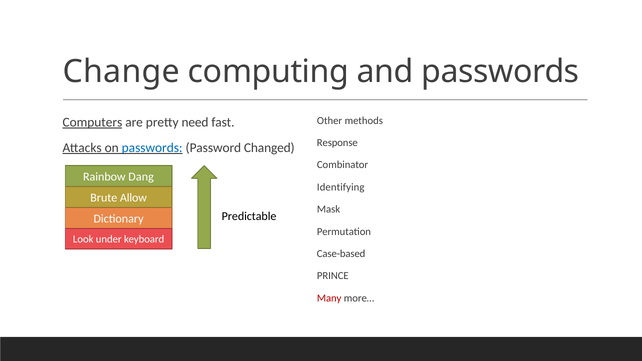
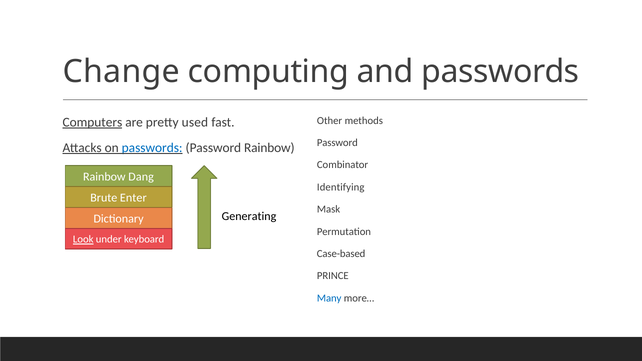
need: need -> used
Response at (337, 143): Response -> Password
Password Changed: Changed -> Rainbow
Allow: Allow -> Enter
Predictable: Predictable -> Generating
Look underline: none -> present
Many colour: red -> blue
